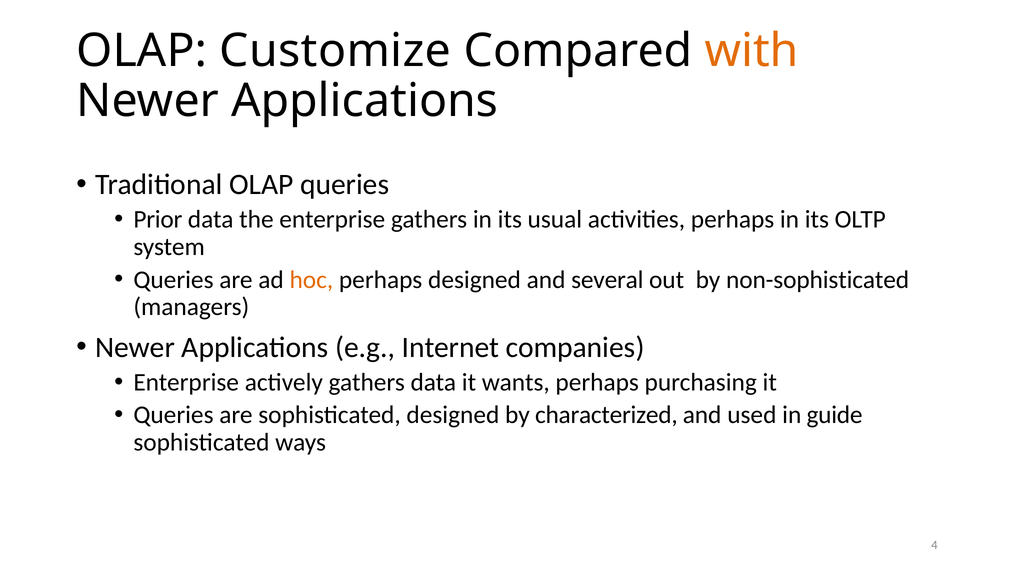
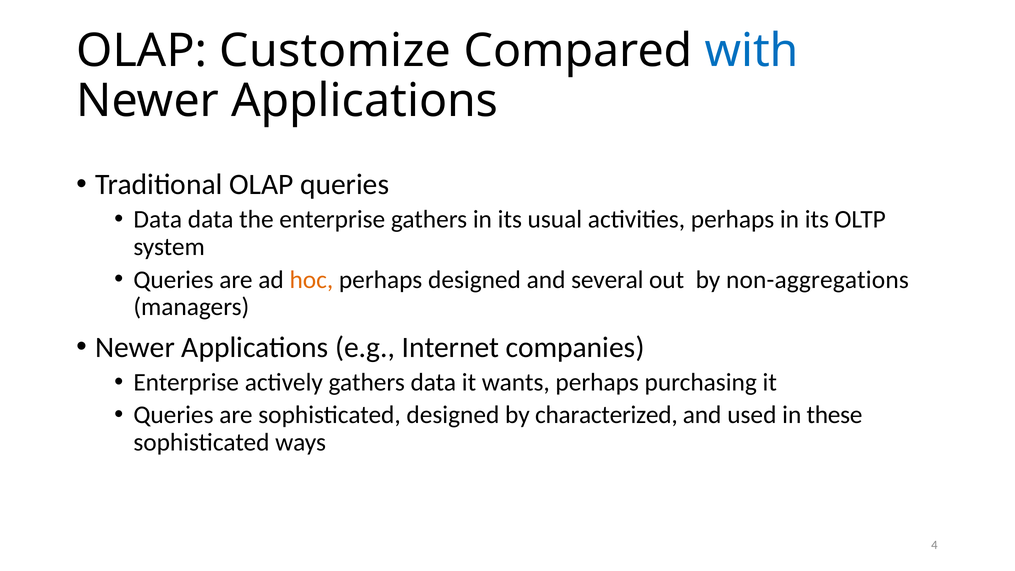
with colour: orange -> blue
Prior at (158, 220): Prior -> Data
non-sophisticated: non-sophisticated -> non-aggregations
guide: guide -> these
